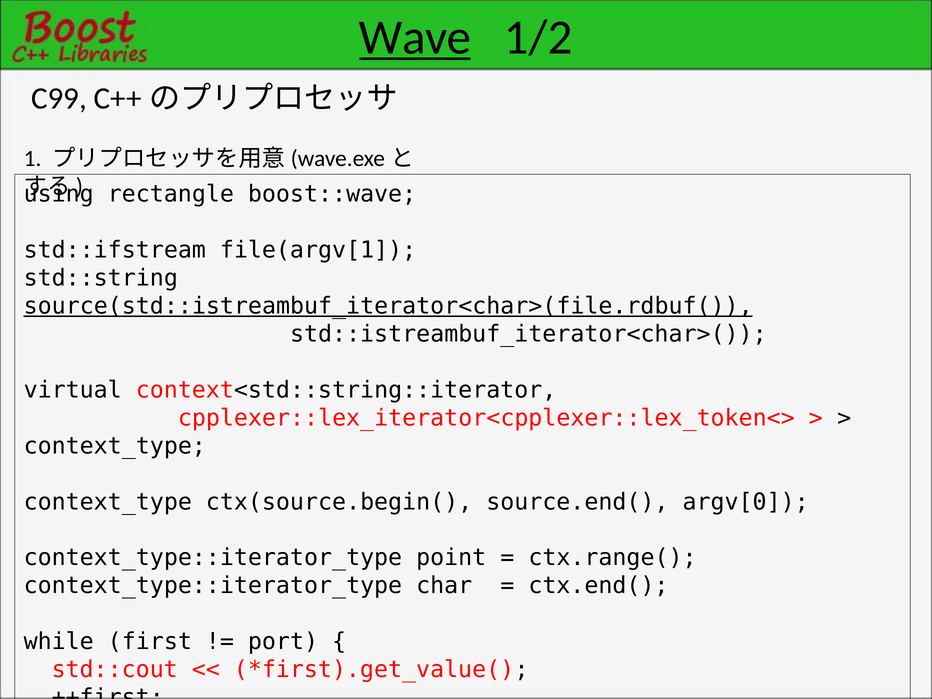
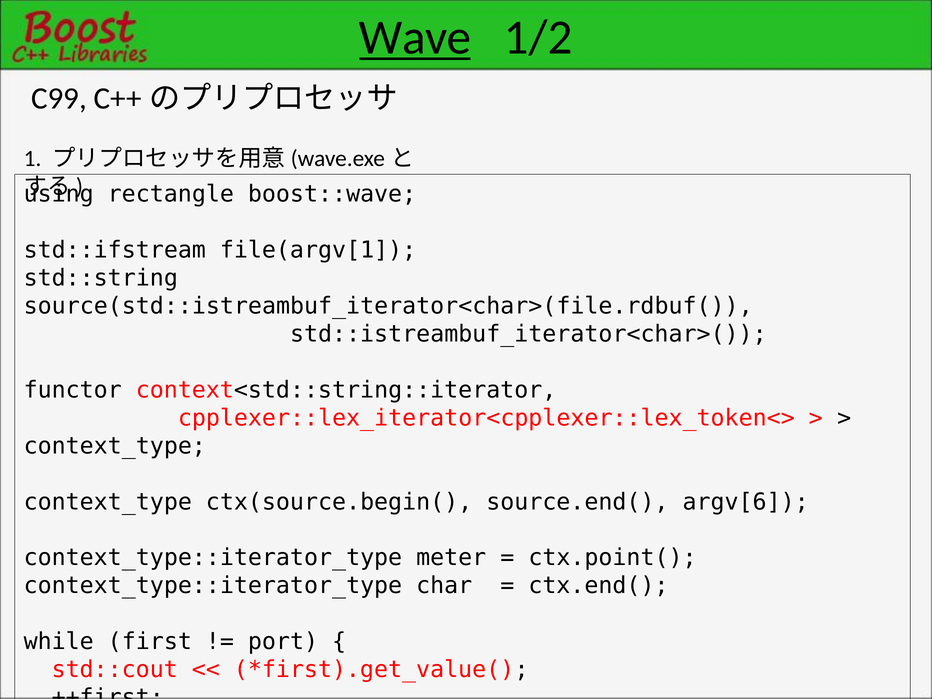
source(std::istreambuf_iterator<char>(file.rdbuf( underline: present -> none
virtual: virtual -> functor
argv[0: argv[0 -> argv[6
point: point -> meter
ctx.range(: ctx.range( -> ctx.point(
